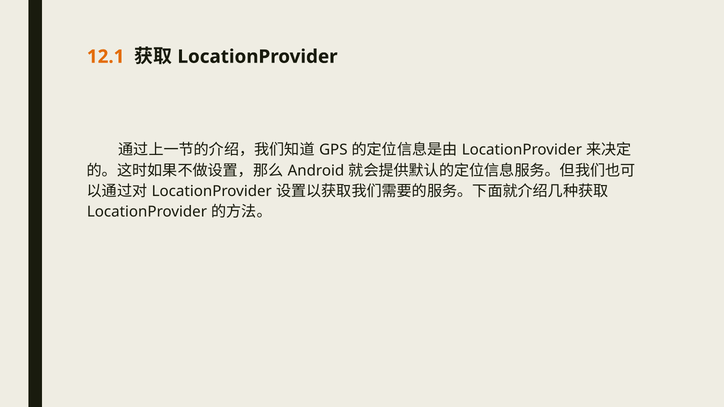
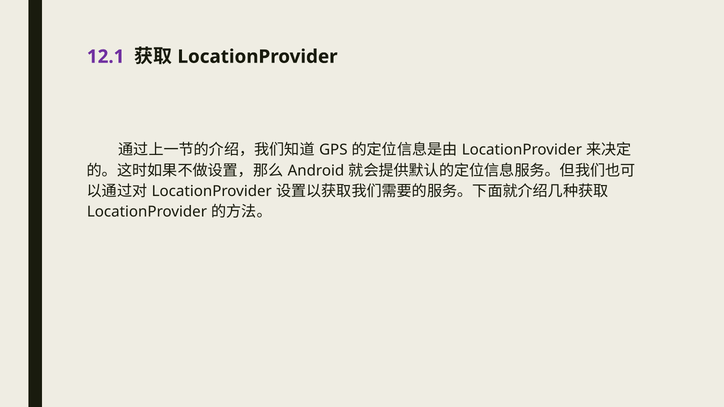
12.1 colour: orange -> purple
